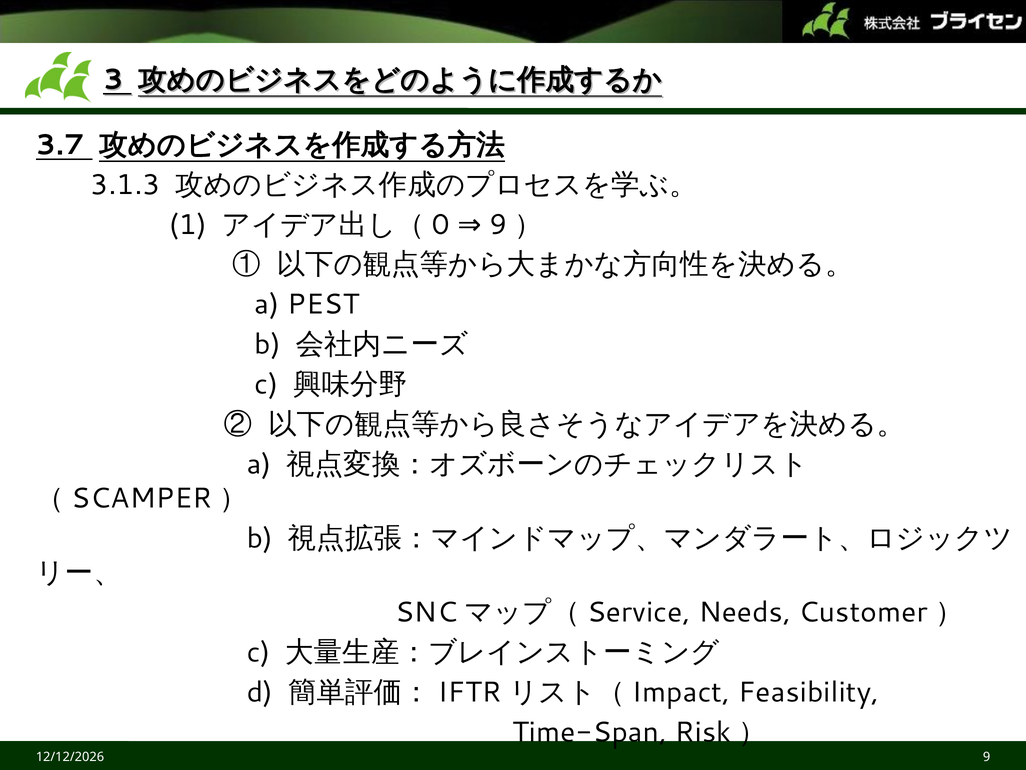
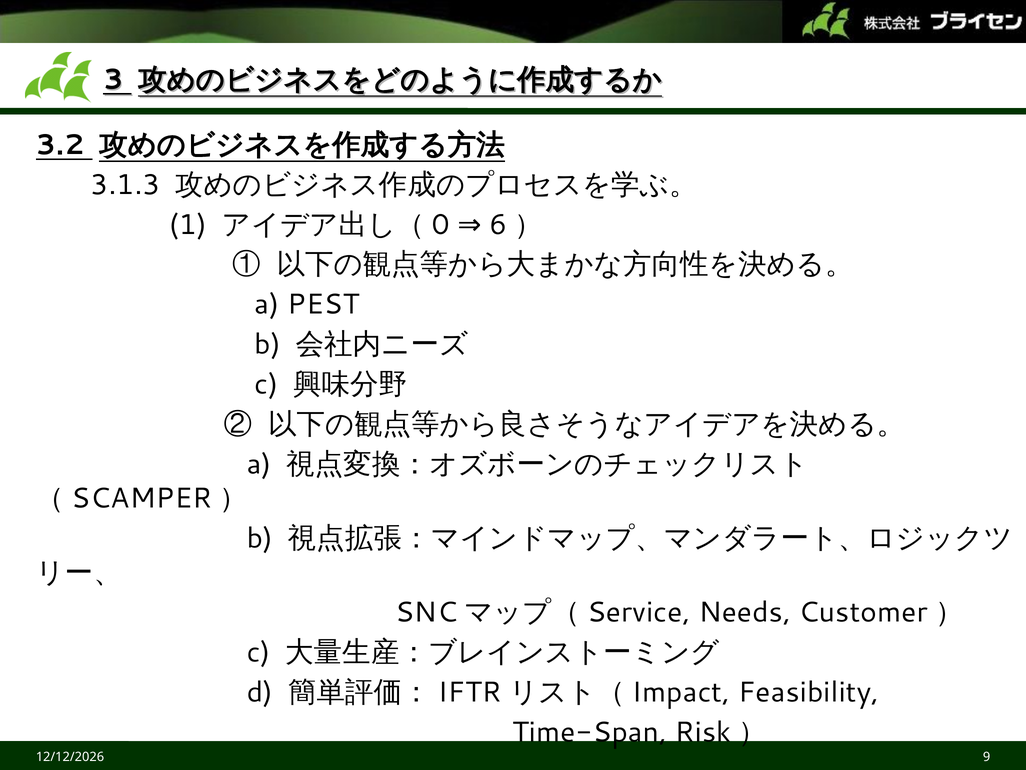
3.7: 3.7 -> 3.2
9 at (499, 224): 9 -> 6
